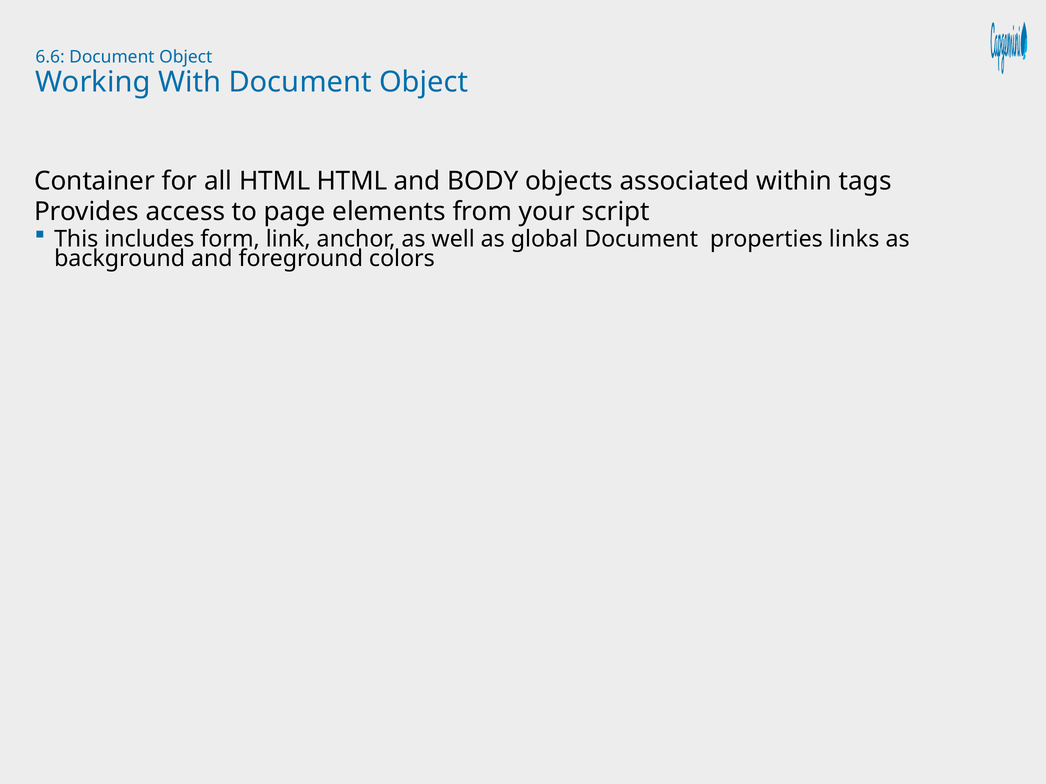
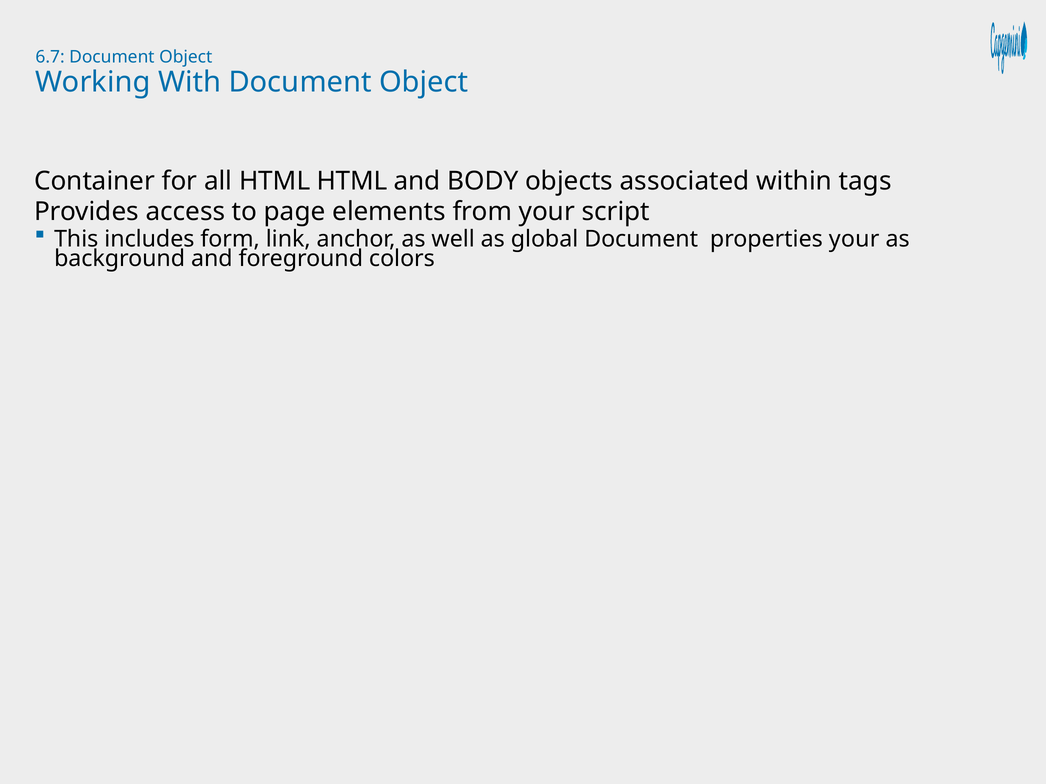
6.6: 6.6 -> 6.7
properties links: links -> your
